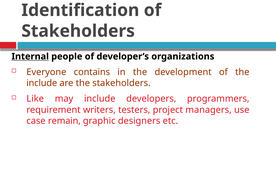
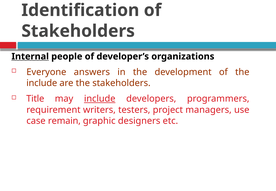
contains: contains -> answers
Like: Like -> Title
include at (100, 99) underline: none -> present
